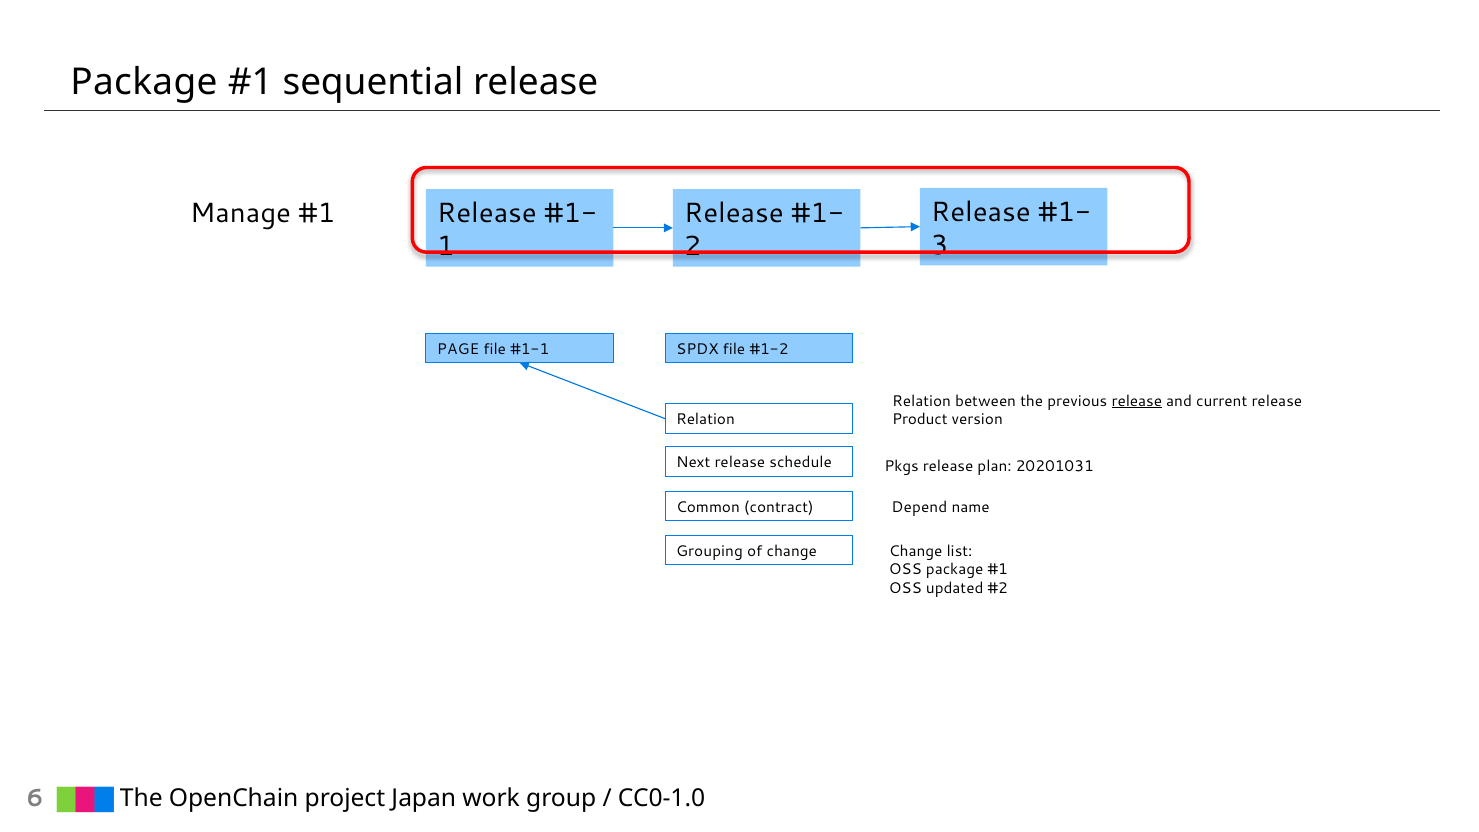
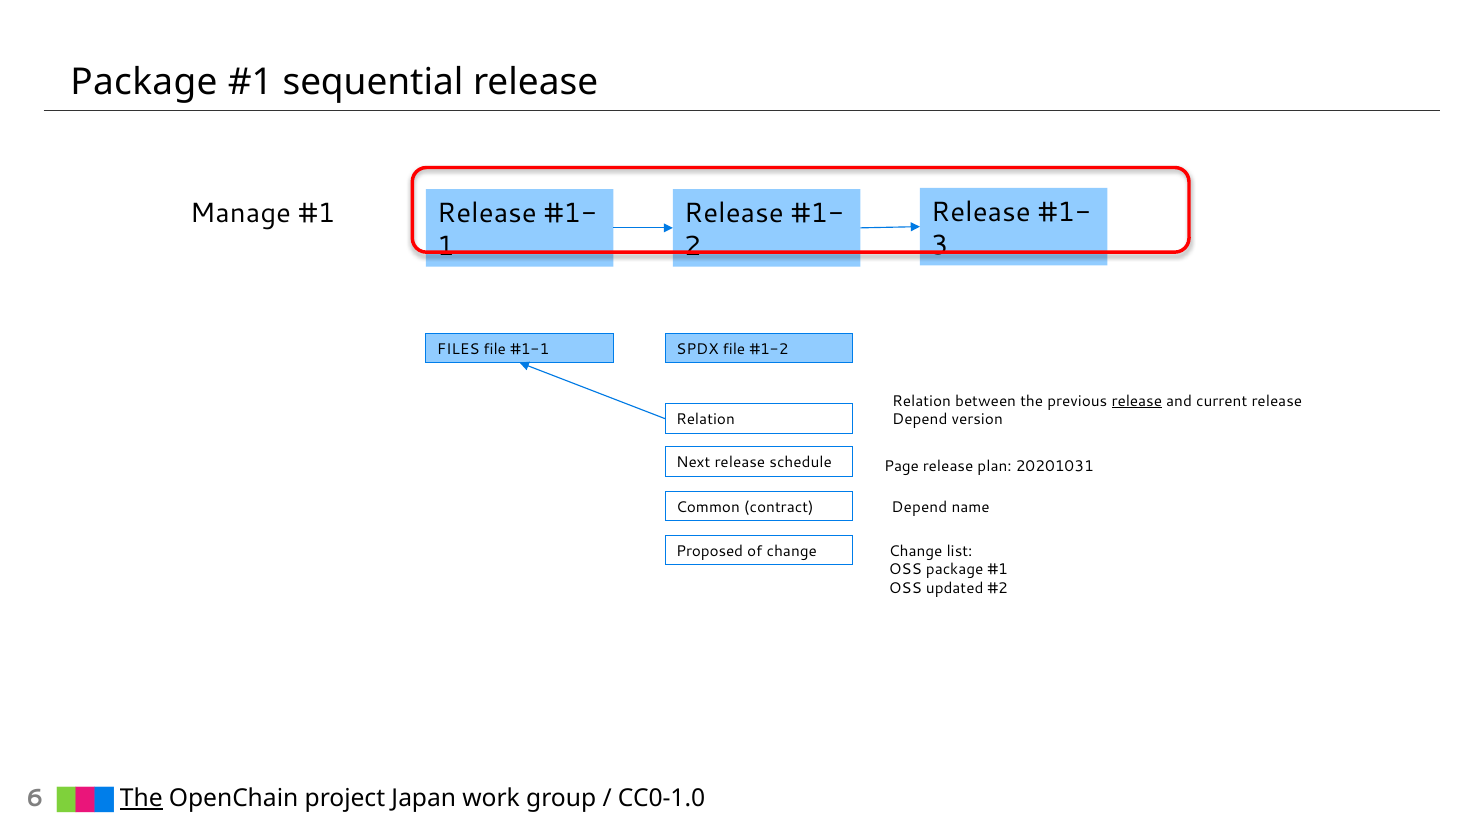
PAGE: PAGE -> FILES
Product at (920, 420): Product -> Depend
Pkgs: Pkgs -> Page
Grouping: Grouping -> Proposed
The at (141, 798) underline: none -> present
